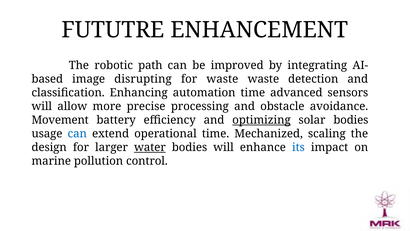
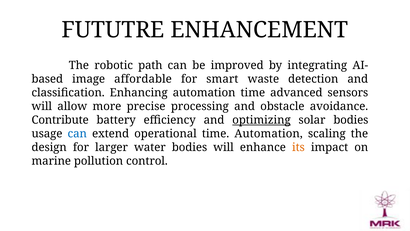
disrupting: disrupting -> affordable
for waste: waste -> smart
Movement: Movement -> Contribute
time Mechanized: Mechanized -> Automation
water underline: present -> none
its colour: blue -> orange
